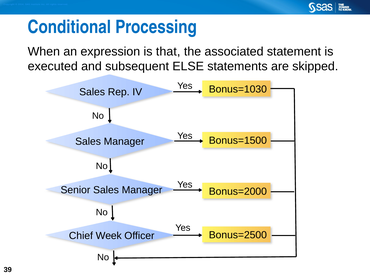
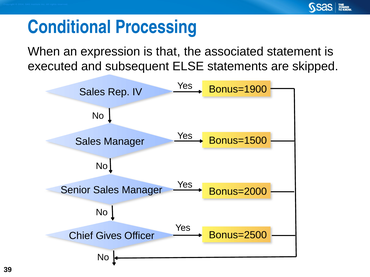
Bonus=1030: Bonus=1030 -> Bonus=1900
Week: Week -> Gives
